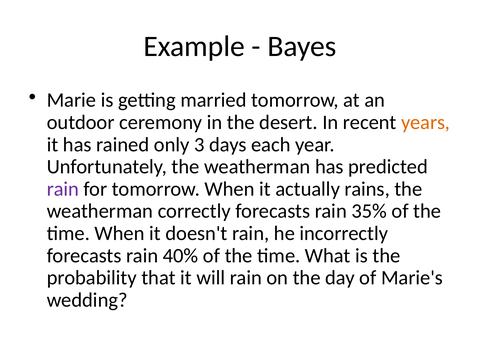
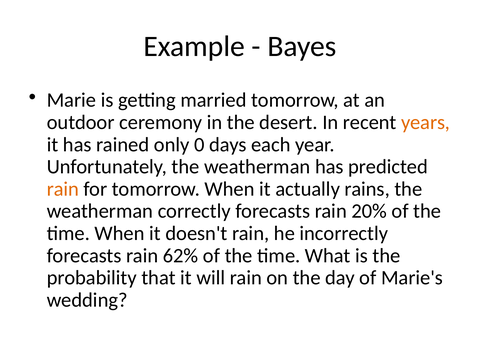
3: 3 -> 0
rain at (63, 189) colour: purple -> orange
35%: 35% -> 20%
40%: 40% -> 62%
